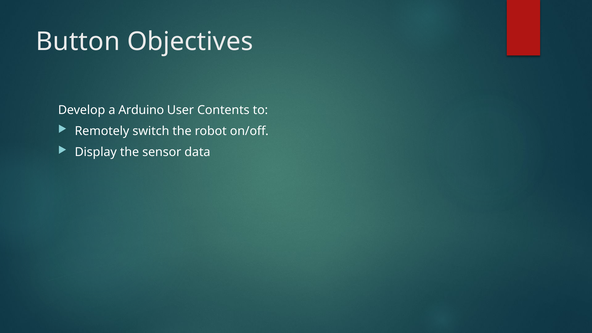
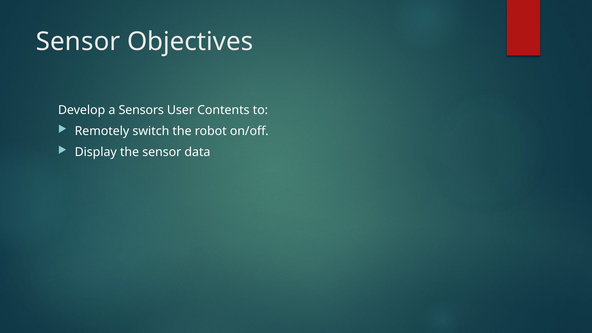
Button at (78, 42): Button -> Sensor
Arduino: Arduino -> Sensors
